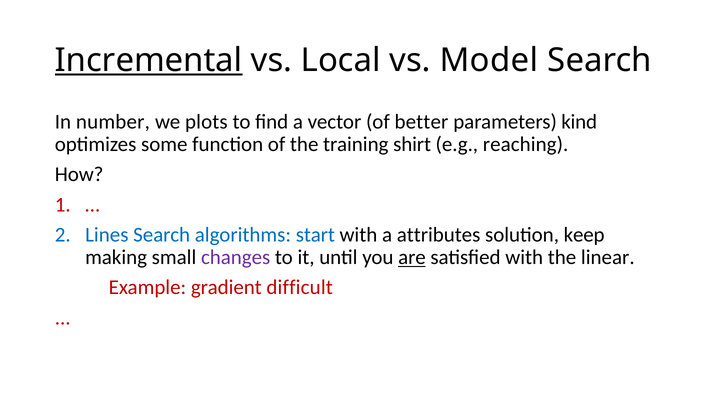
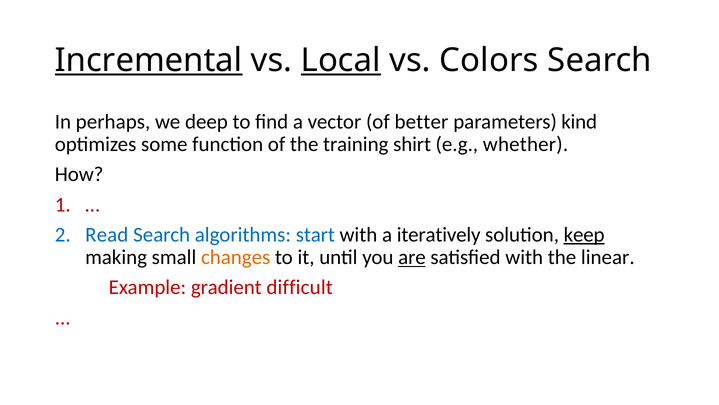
Local underline: none -> present
Model: Model -> Colors
number: number -> perhaps
plots: plots -> deep
reaching: reaching -> whether
Lines: Lines -> Read
attributes: attributes -> iteratively
keep underline: none -> present
changes colour: purple -> orange
